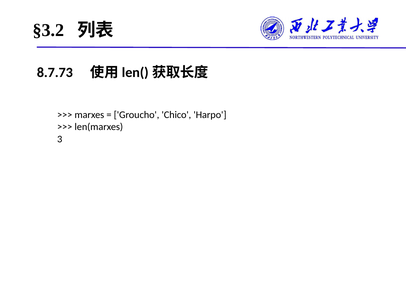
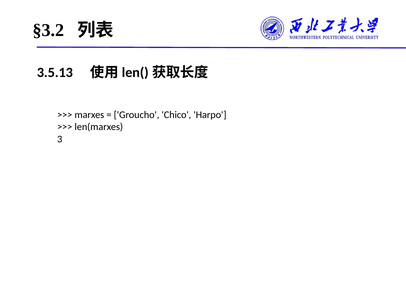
8.7.73: 8.7.73 -> 3.5.13
